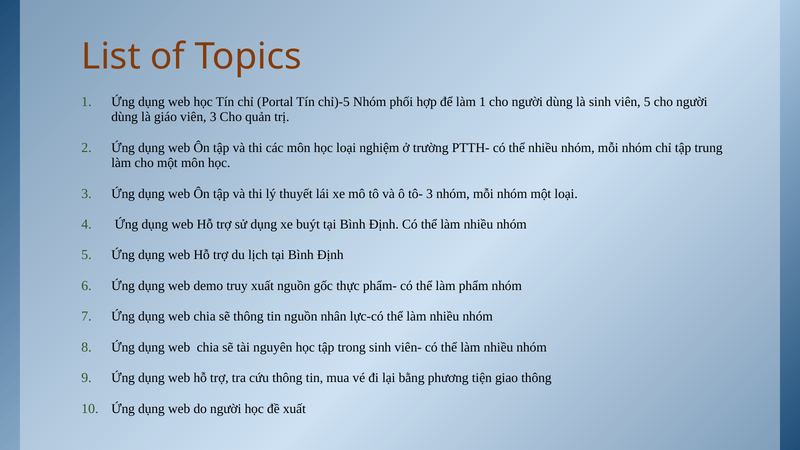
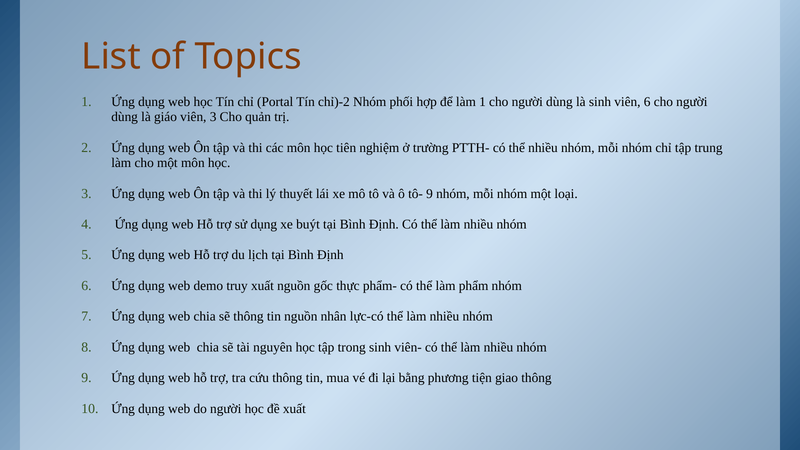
chỉ)-5: chỉ)-5 -> chỉ)-2
viên 5: 5 -> 6
học loại: loại -> tiên
tô- 3: 3 -> 9
